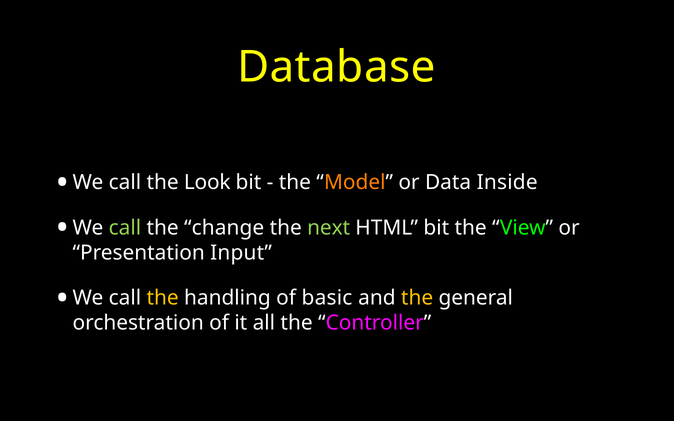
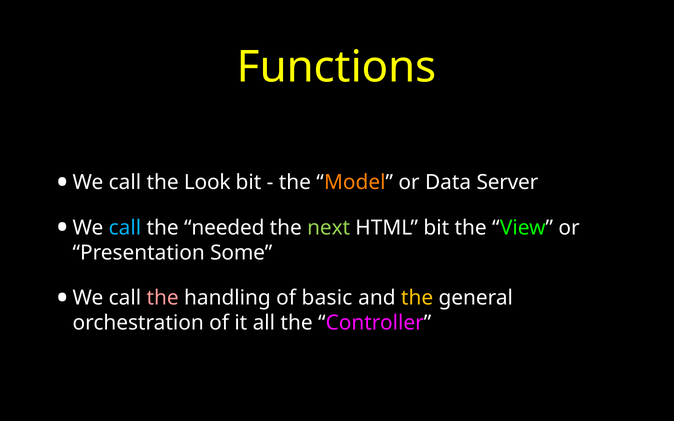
Database: Database -> Functions
Inside: Inside -> Server
call at (125, 228) colour: light green -> light blue
change: change -> needed
Input: Input -> Some
the at (163, 298) colour: yellow -> pink
